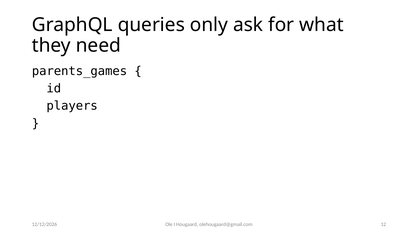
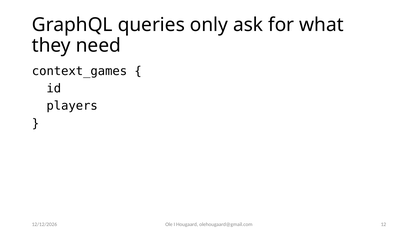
parents_games: parents_games -> context_games
